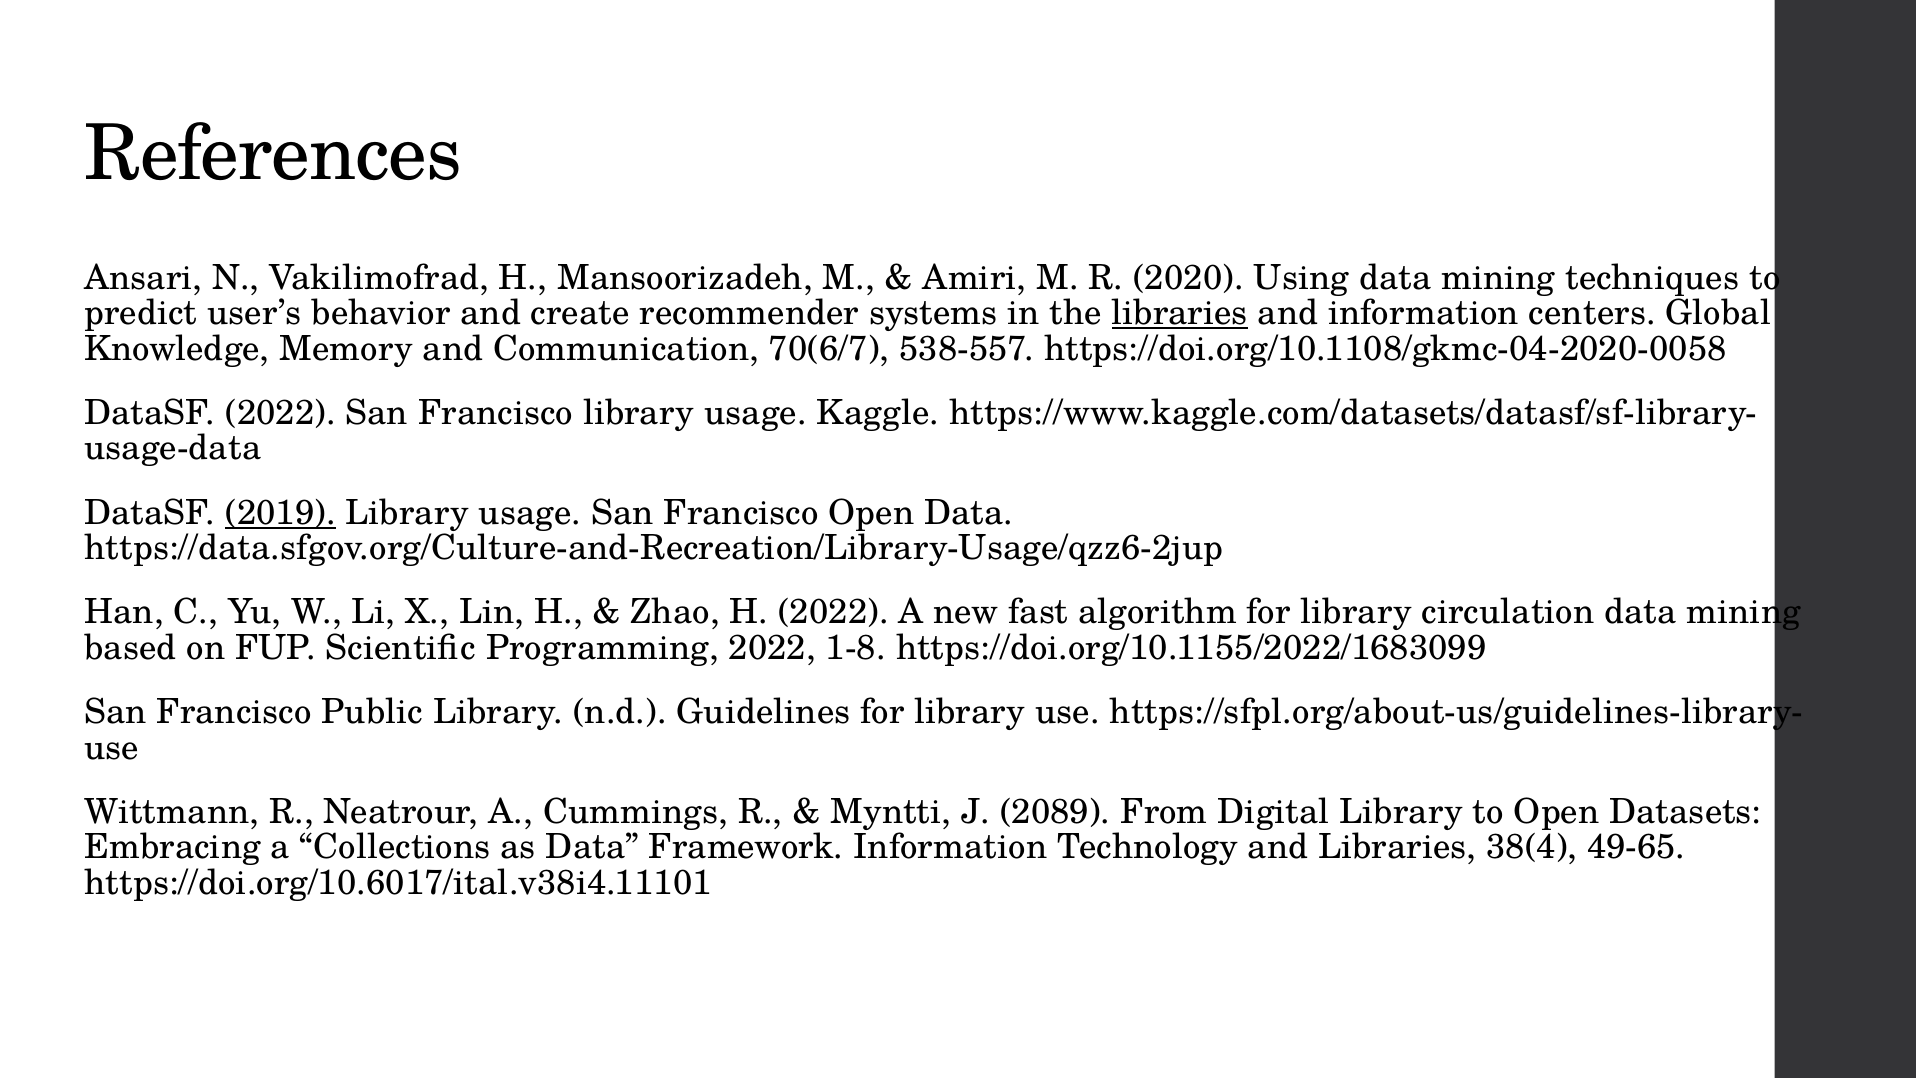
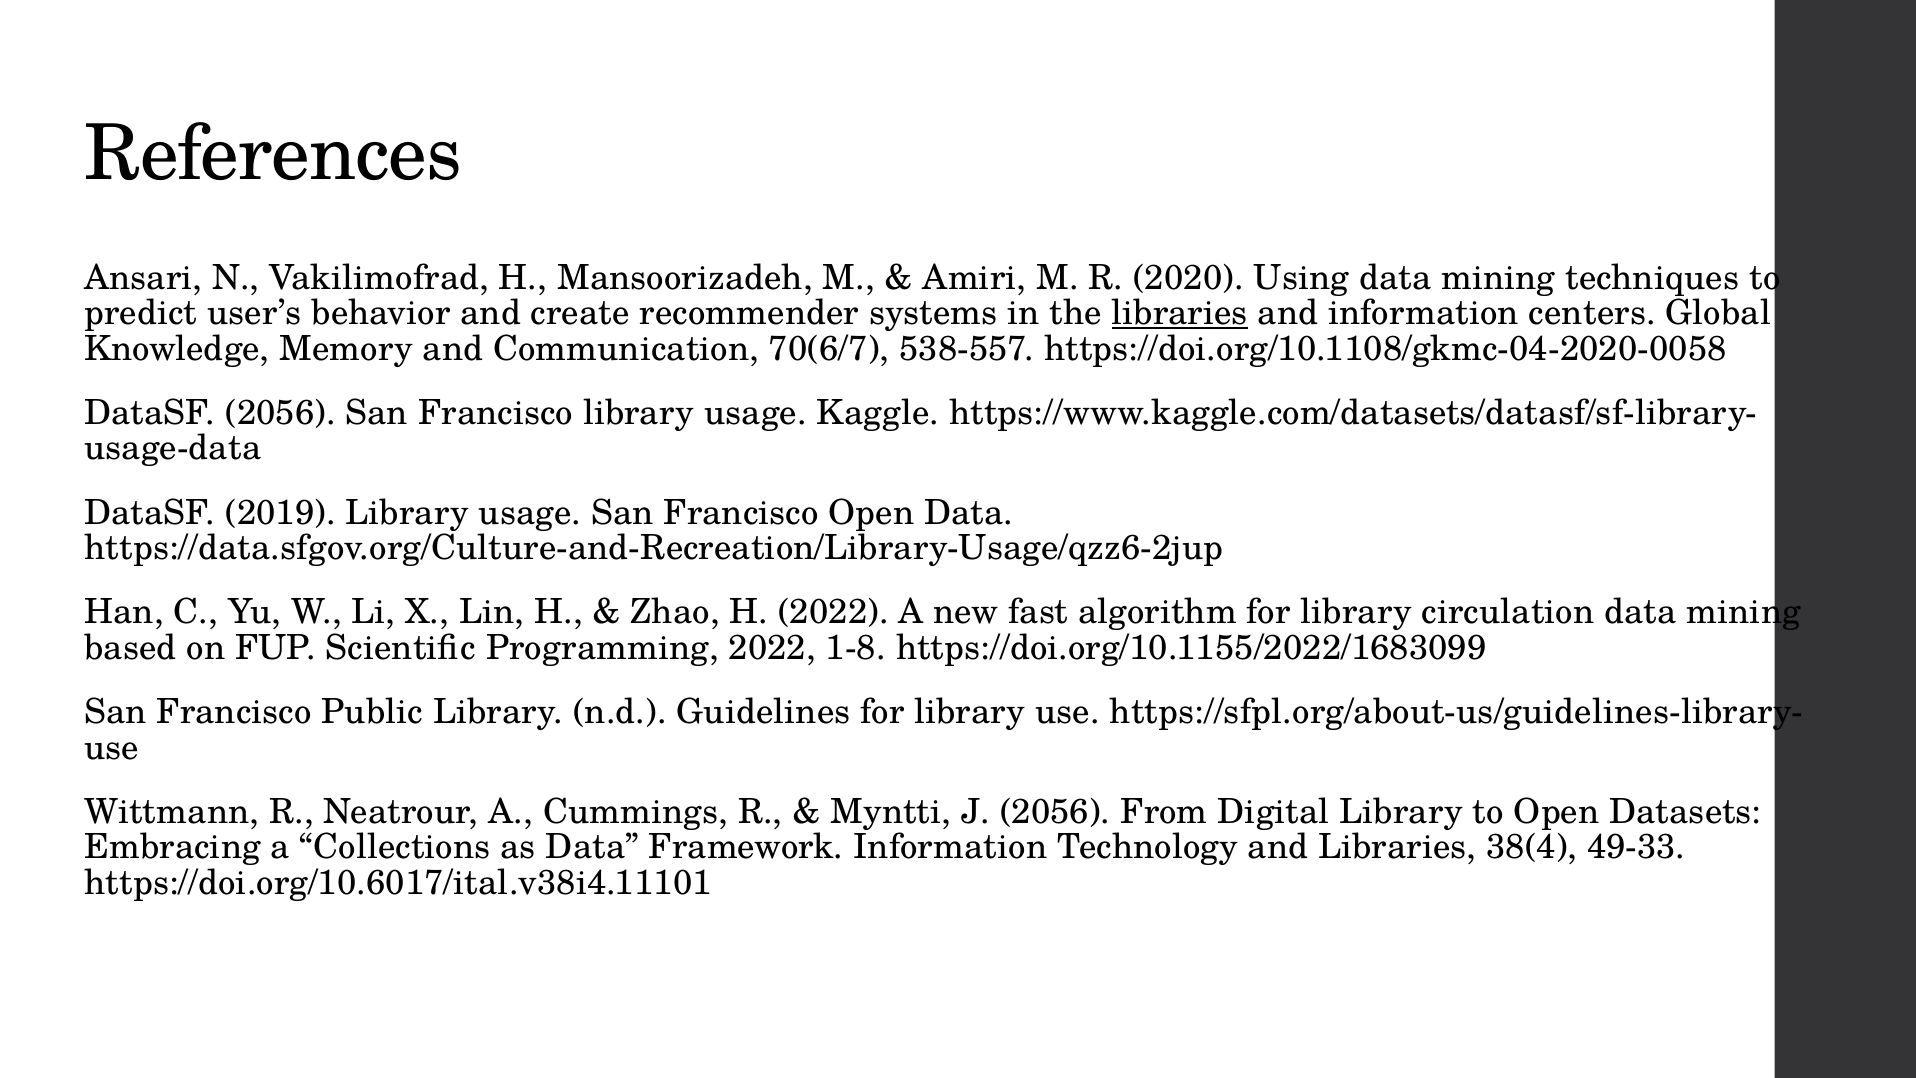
DataSF 2022: 2022 -> 2056
2019 underline: present -> none
J 2089: 2089 -> 2056
49-65: 49-65 -> 49-33
